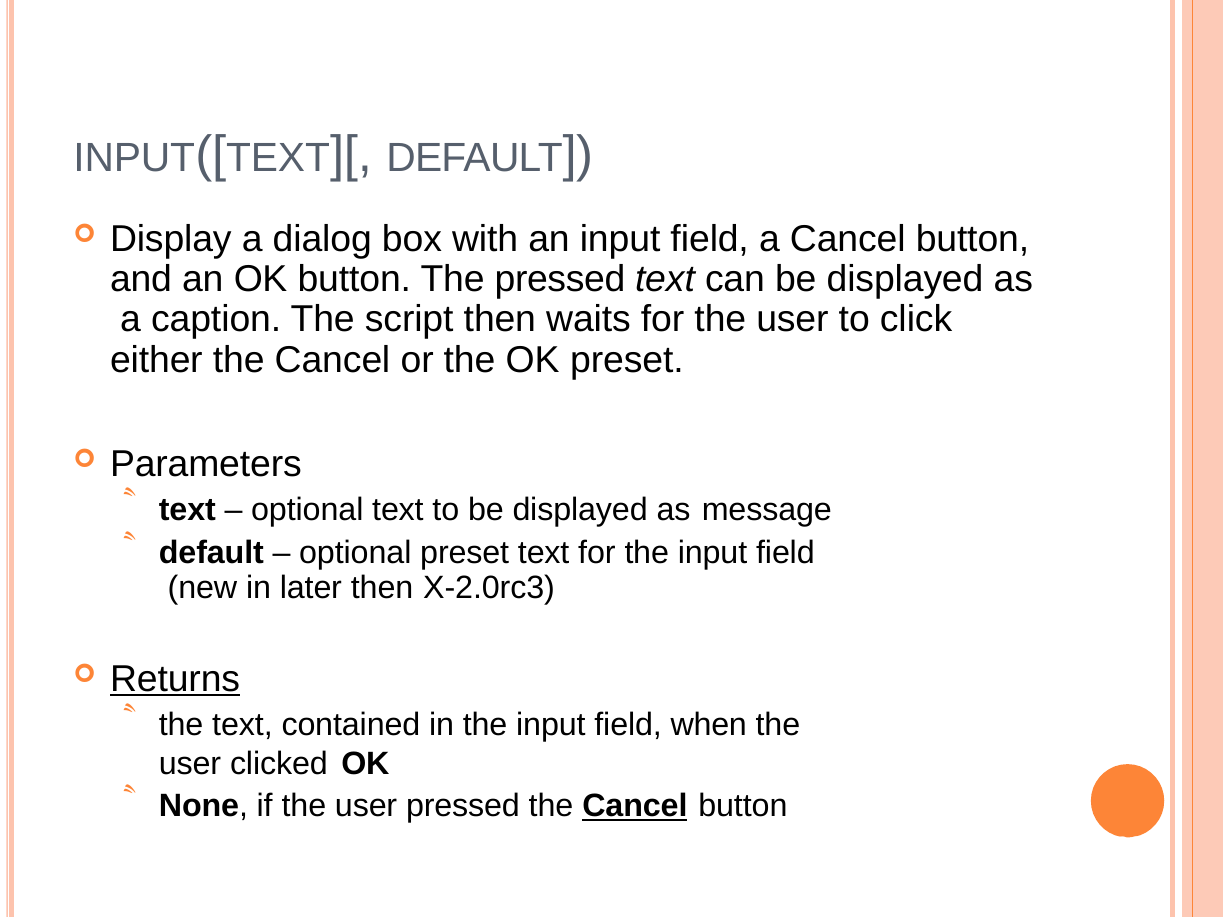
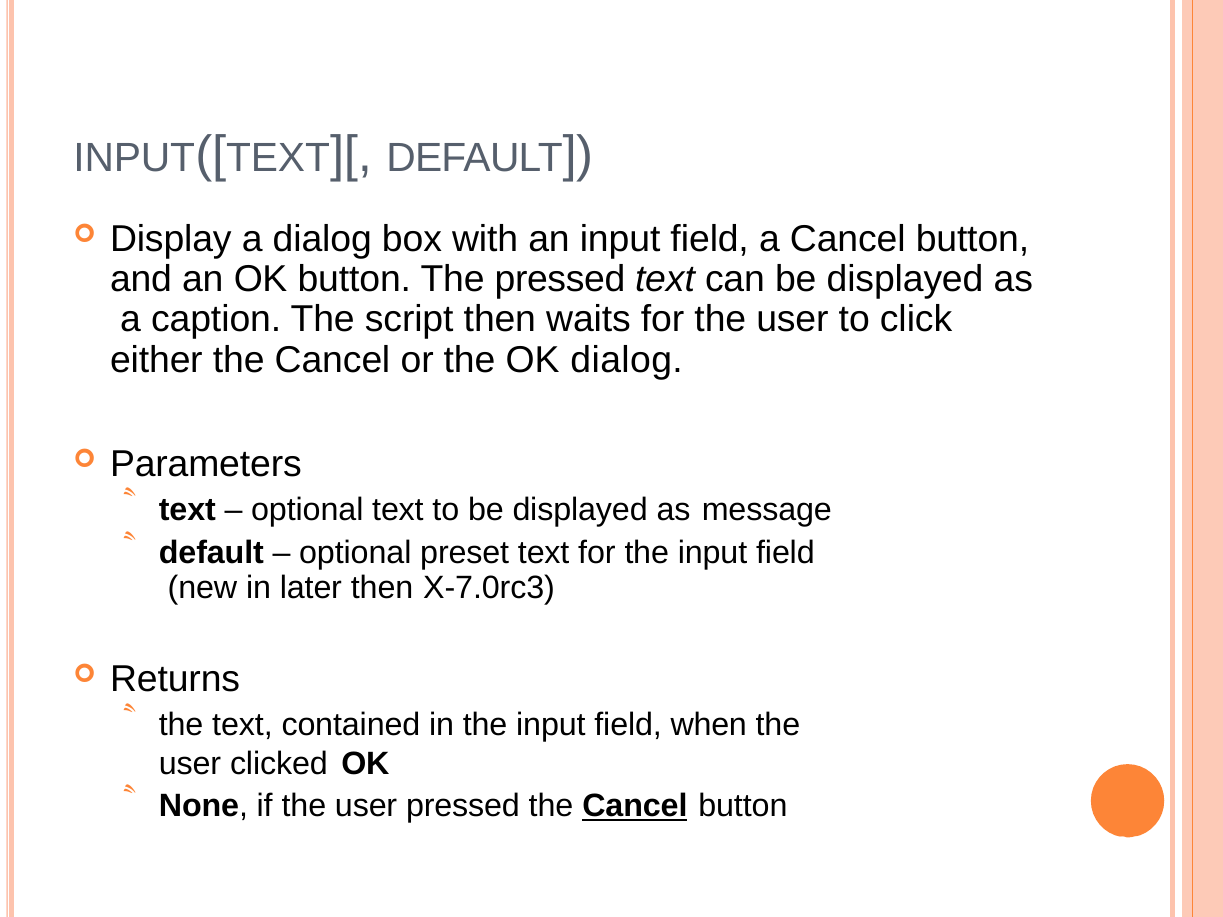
OK preset: preset -> dialog
X-2.0rc3: X-2.0rc3 -> X-7.0rc3
Returns underline: present -> none
